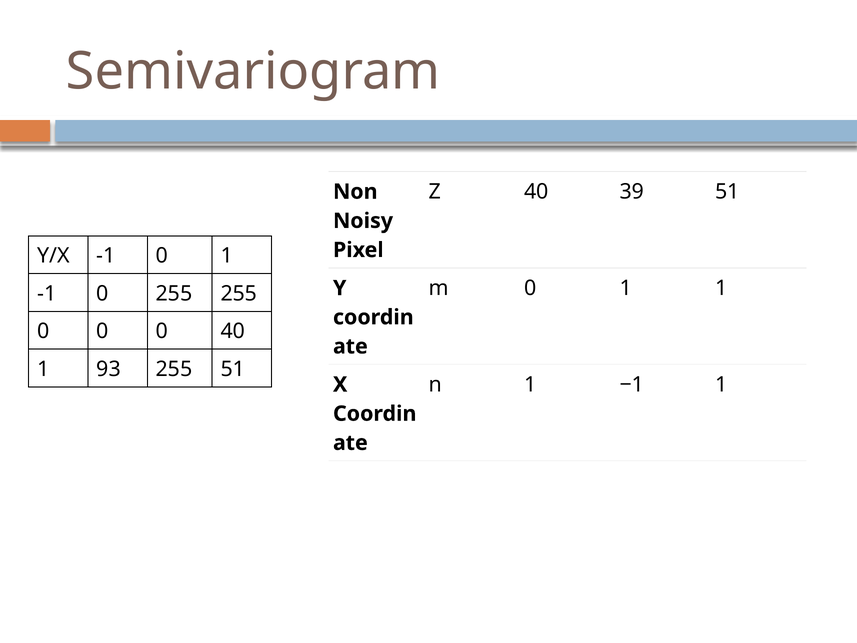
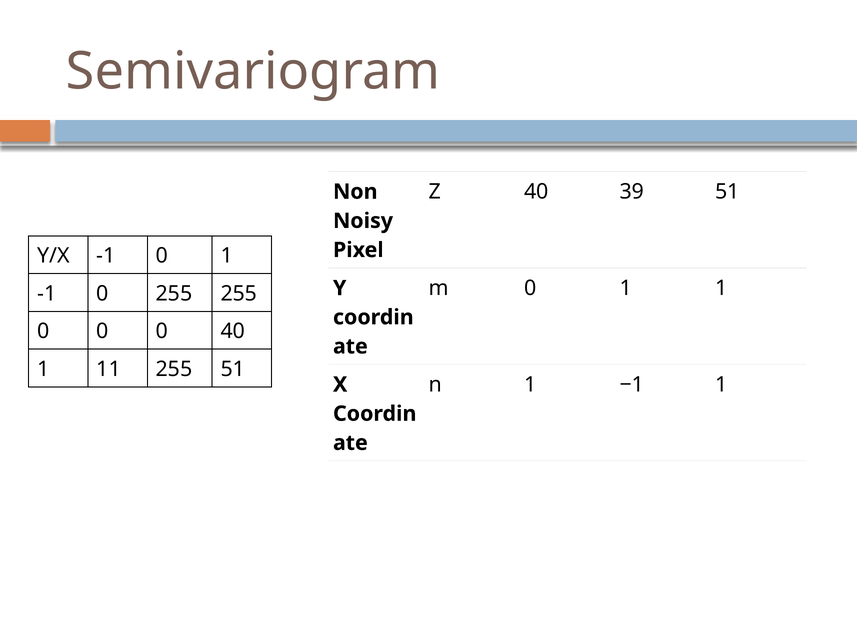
93: 93 -> 11
